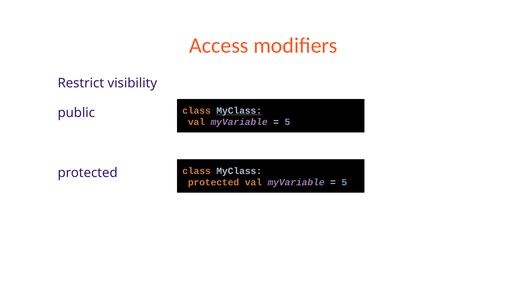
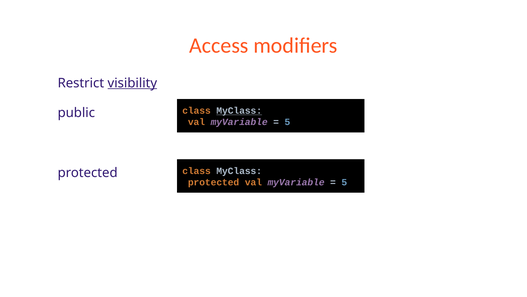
visibility underline: none -> present
